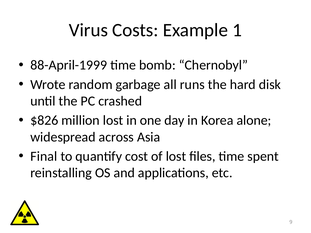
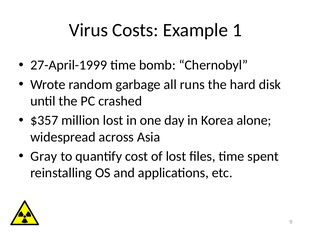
88-April-1999: 88-April-1999 -> 27-April-1999
$826: $826 -> $357
Final: Final -> Gray
